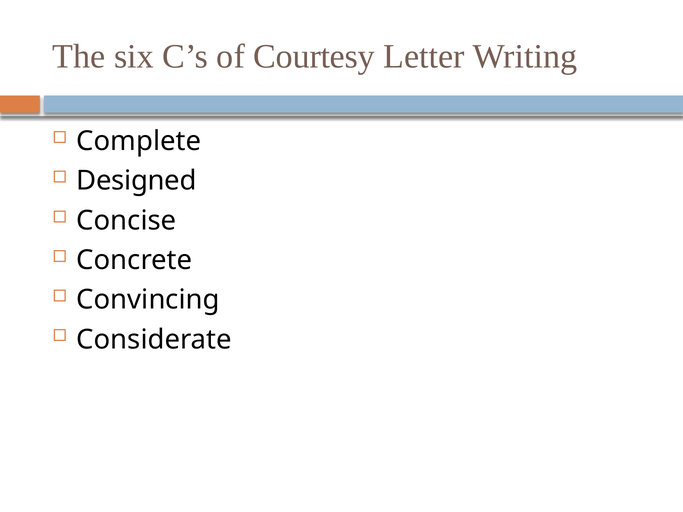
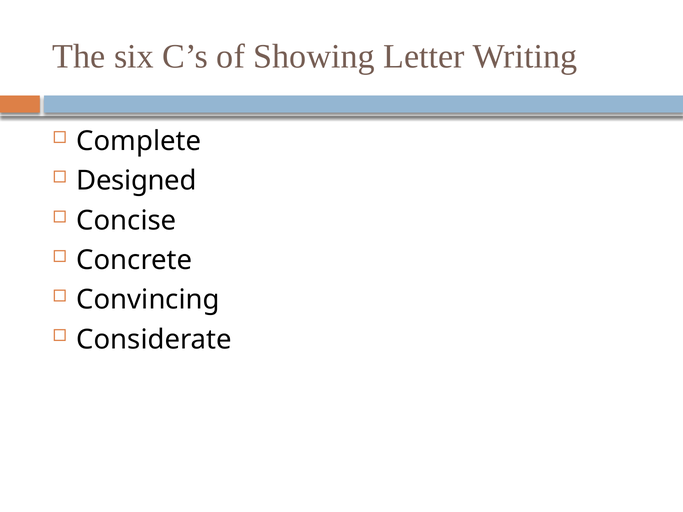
Courtesy: Courtesy -> Showing
